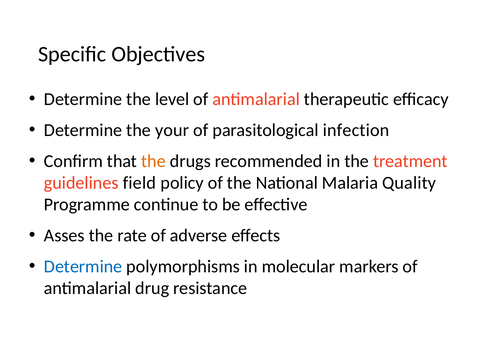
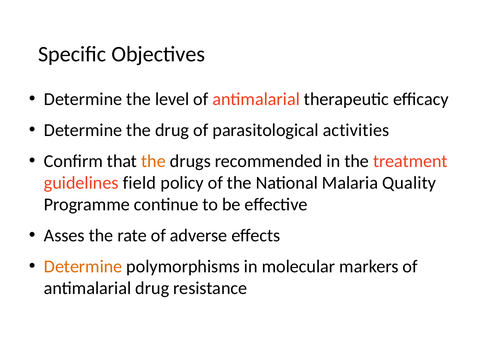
the your: your -> drug
infection: infection -> activities
Determine at (83, 266) colour: blue -> orange
